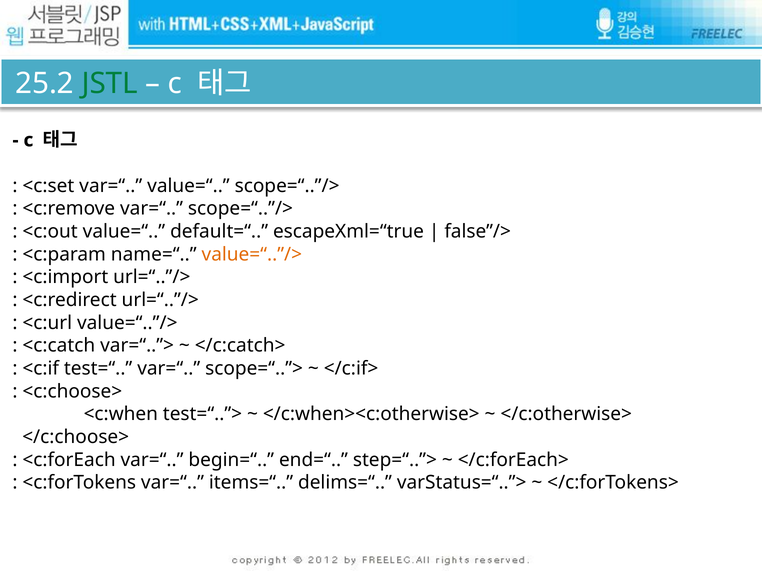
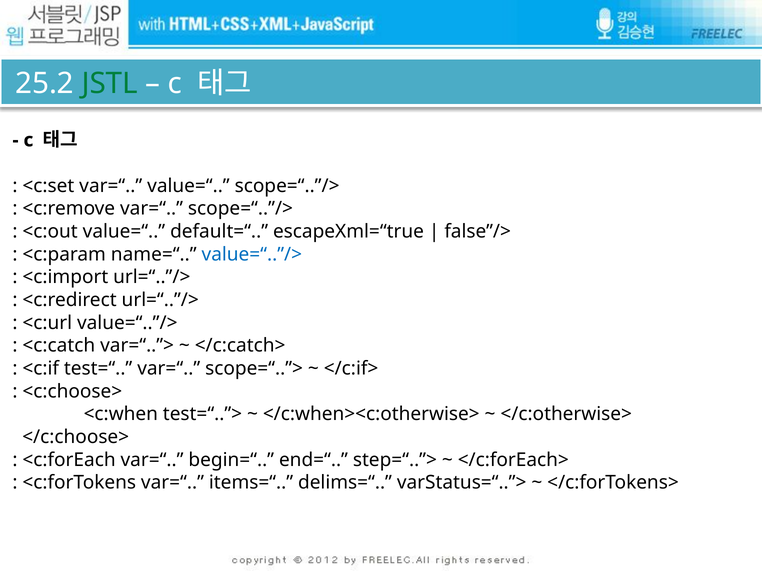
value=“..”/> at (252, 255) colour: orange -> blue
